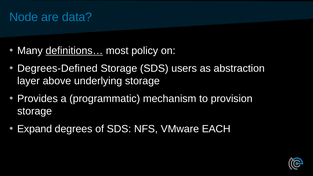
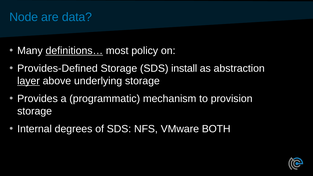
Degrees-Defined: Degrees-Defined -> Provides-Defined
users: users -> install
layer underline: none -> present
Expand: Expand -> Internal
EACH: EACH -> BOTH
